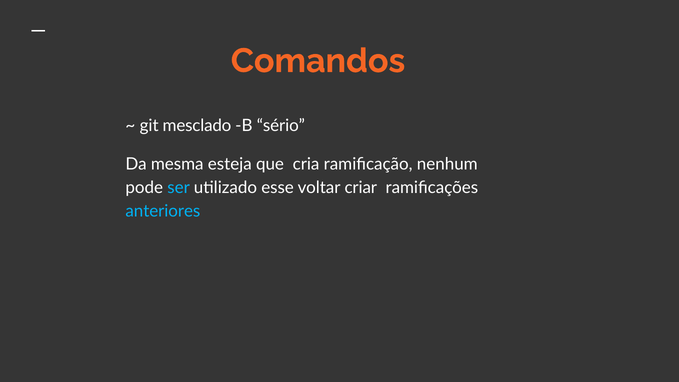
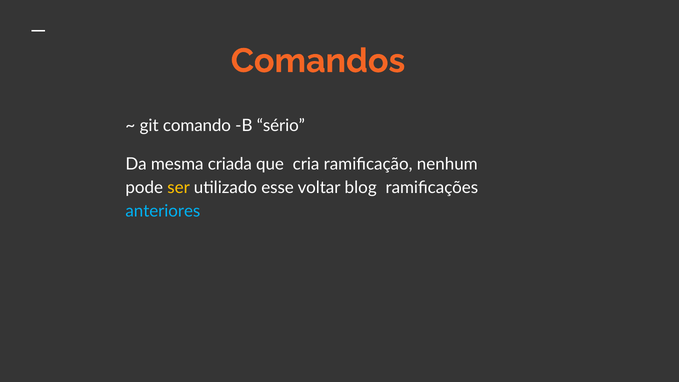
mesclado: mesclado -> comando
esteja: esteja -> criada
ser colour: light blue -> yellow
criar: criar -> blog
